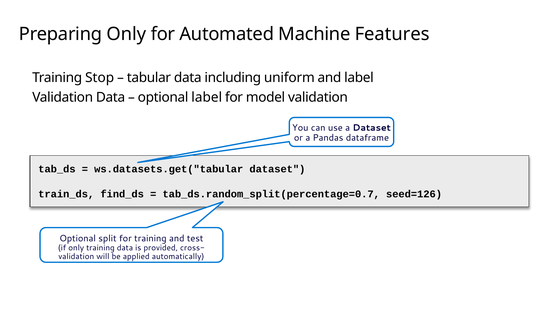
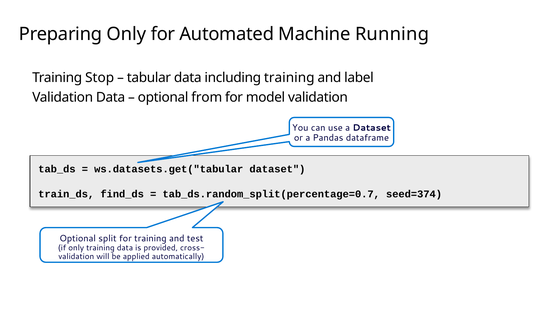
Features: Features -> Running
including uniform: uniform -> training
optional label: label -> from
seed=126: seed=126 -> seed=374
